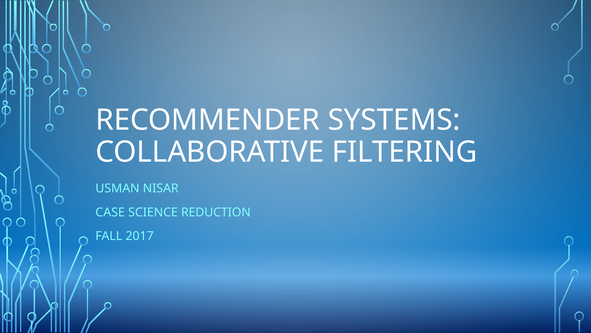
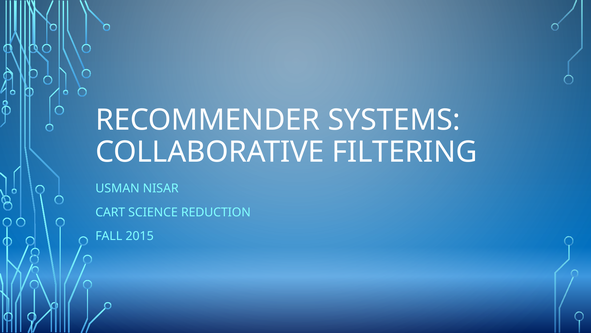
CASE: CASE -> CART
2017: 2017 -> 2015
